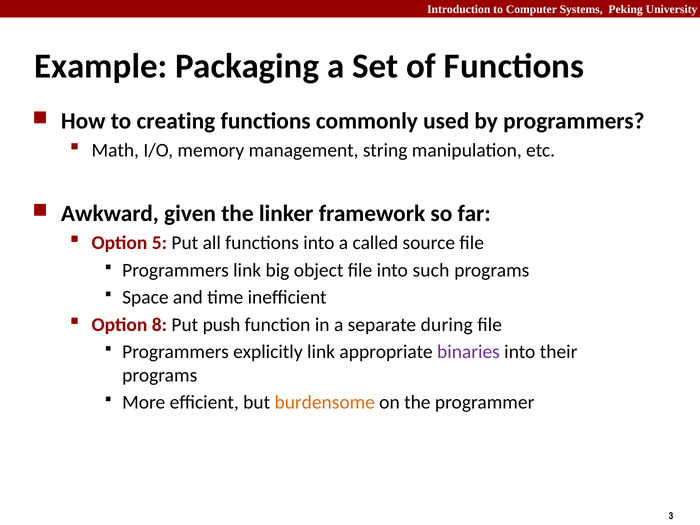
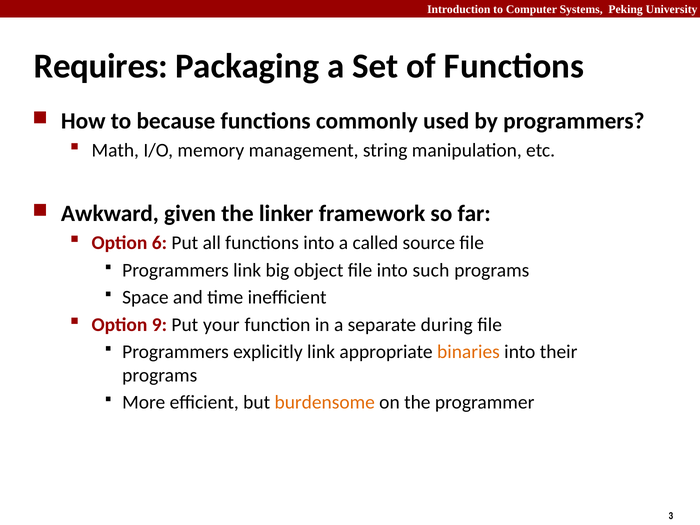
Example: Example -> Requires
creating: creating -> because
5: 5 -> 6
8: 8 -> 9
push: push -> your
binaries colour: purple -> orange
